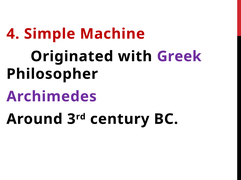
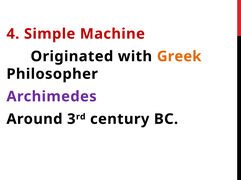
Greek colour: purple -> orange
